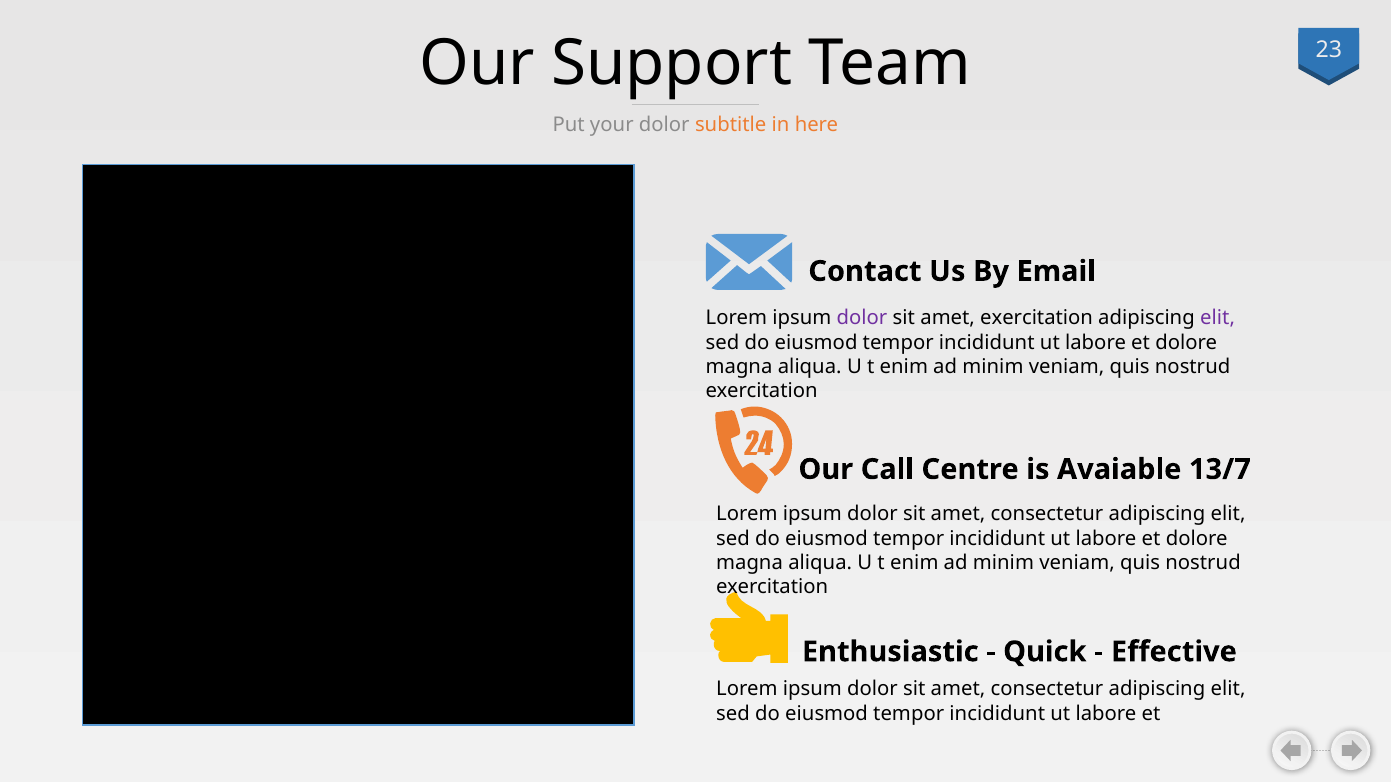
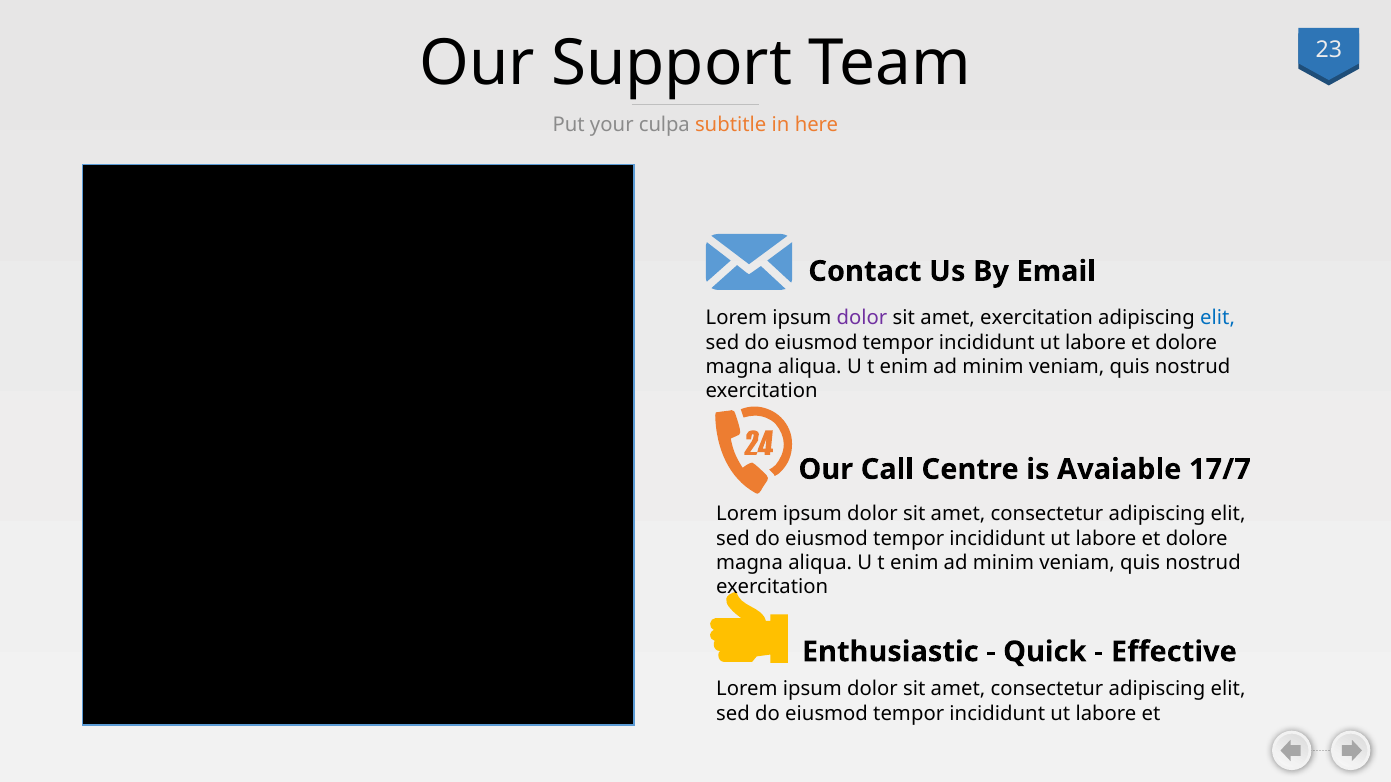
your dolor: dolor -> culpa
elit at (1218, 318) colour: purple -> blue
13/7: 13/7 -> 17/7
